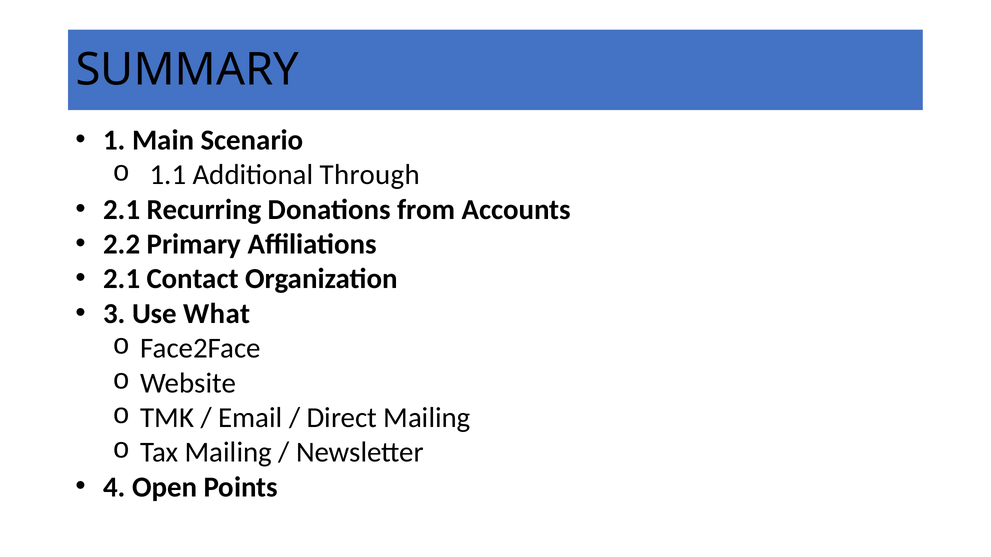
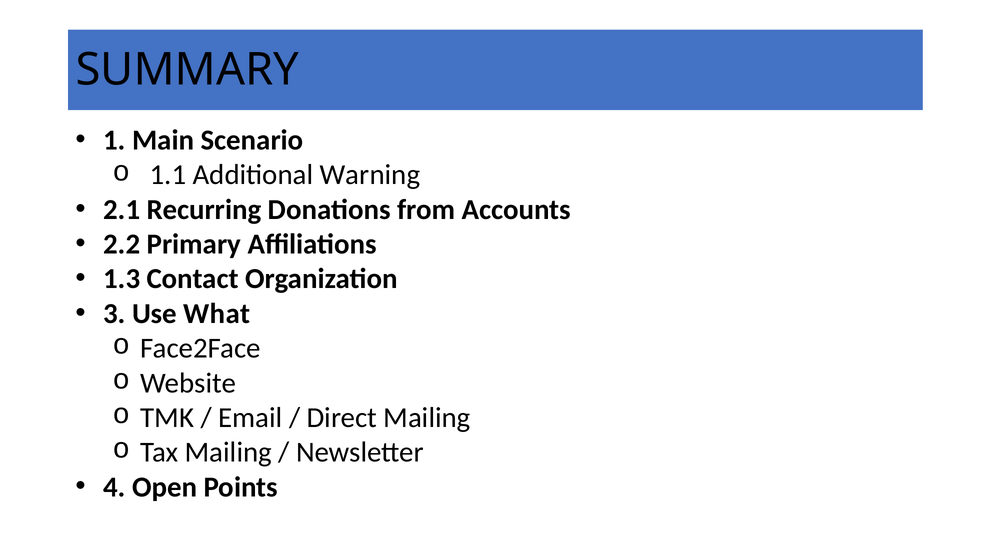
Through: Through -> Warning
2.1 at (122, 279): 2.1 -> 1.3
